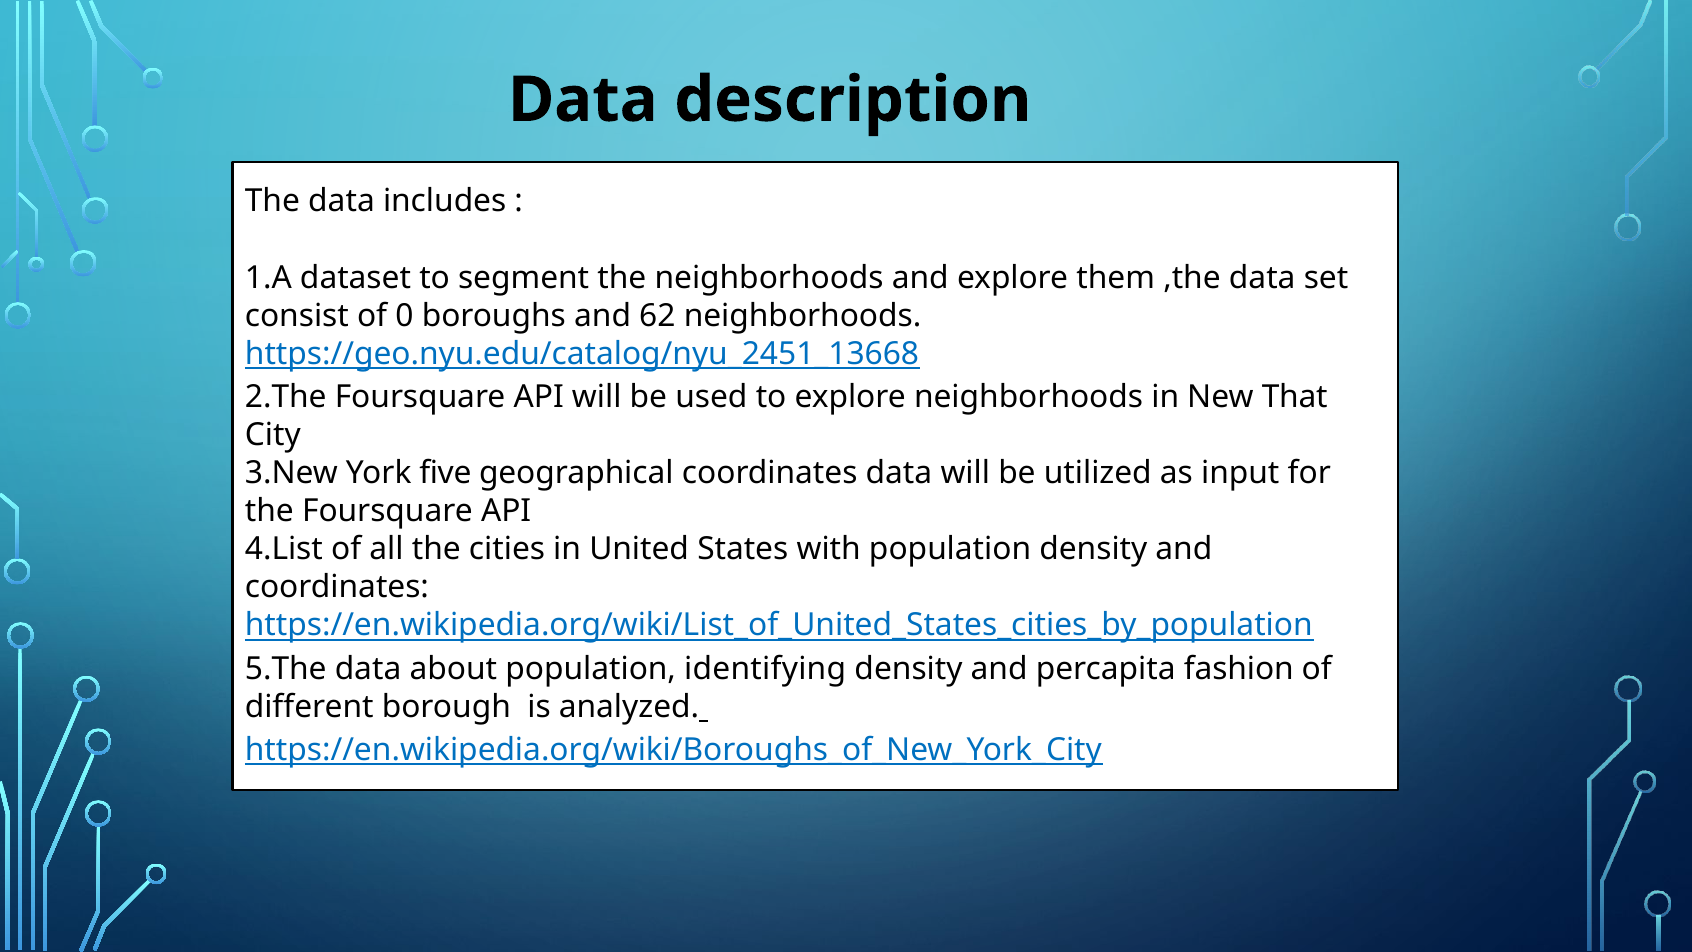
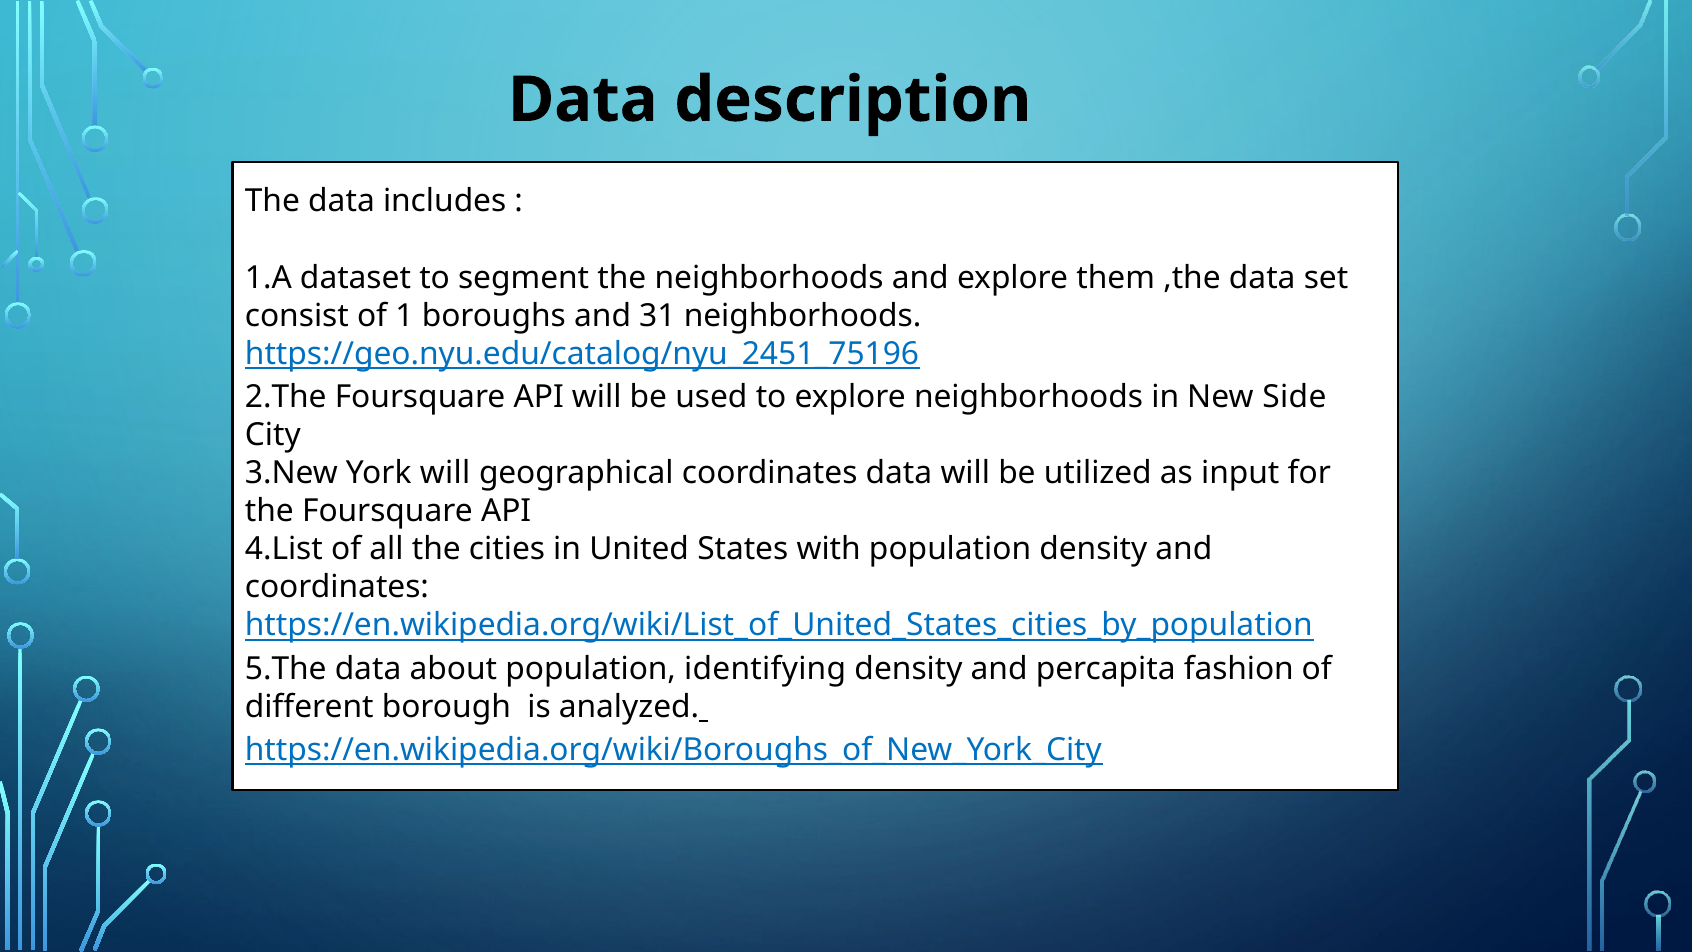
0: 0 -> 1
62: 62 -> 31
https://geo.nyu.edu/catalog/nyu_2451_13668: https://geo.nyu.edu/catalog/nyu_2451_13668 -> https://geo.nyu.edu/catalog/nyu_2451_75196
That: That -> Side
York five: five -> will
